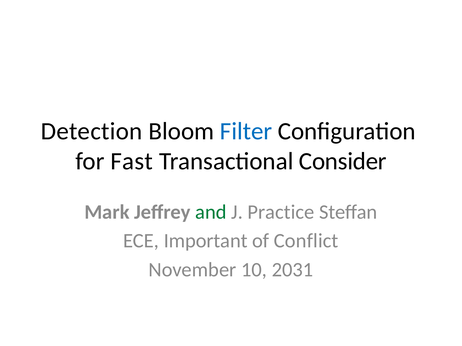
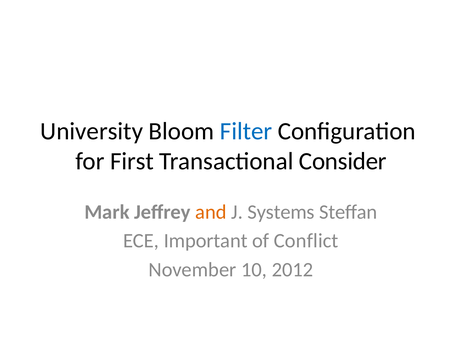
Detection: Detection -> University
Fast: Fast -> First
and colour: green -> orange
Practice: Practice -> Systems
2031: 2031 -> 2012
